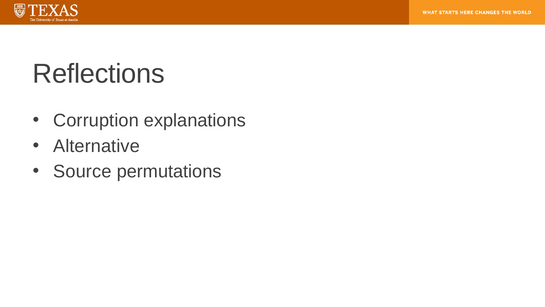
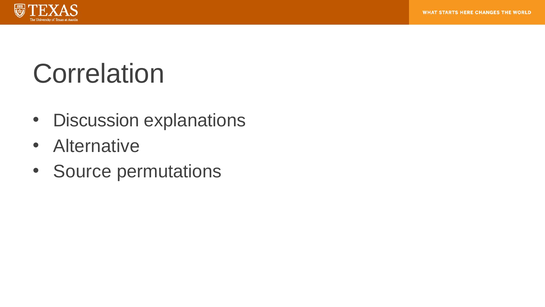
Reflections: Reflections -> Correlation
Corruption: Corruption -> Discussion
